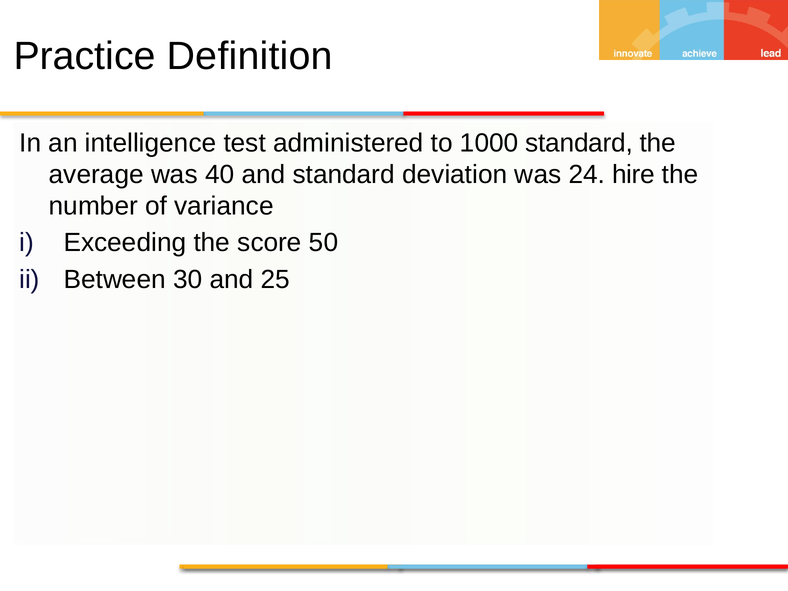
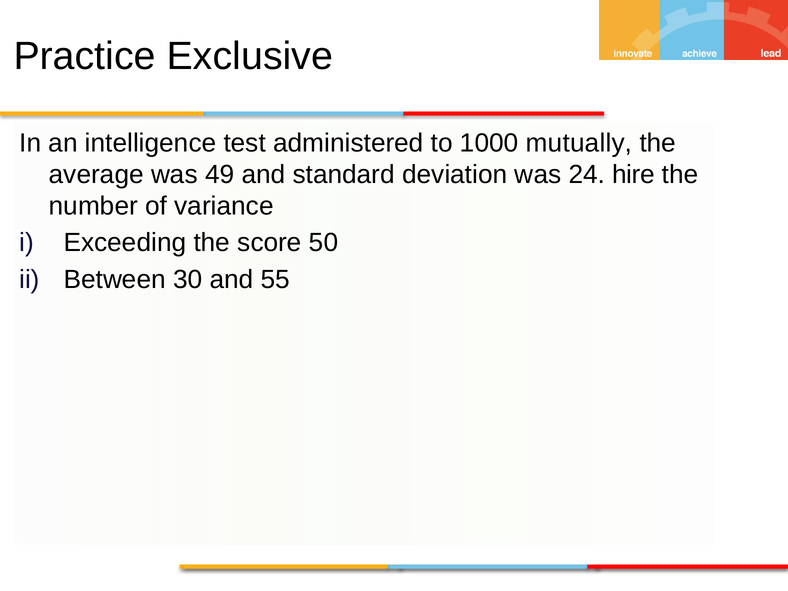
Definition: Definition -> Exclusive
1000 standard: standard -> mutually
40: 40 -> 49
25: 25 -> 55
